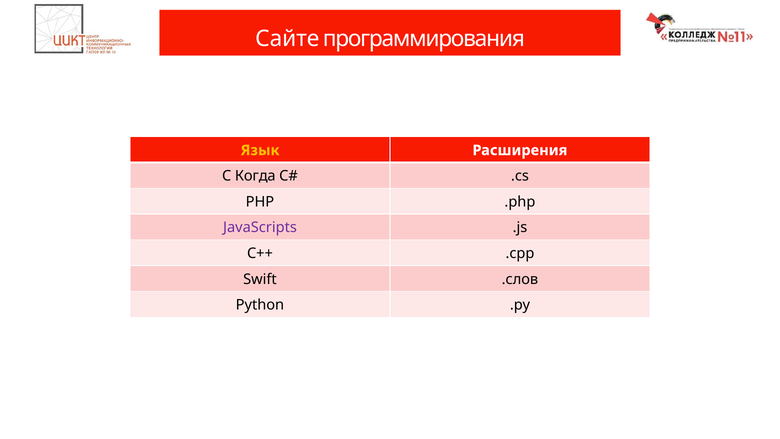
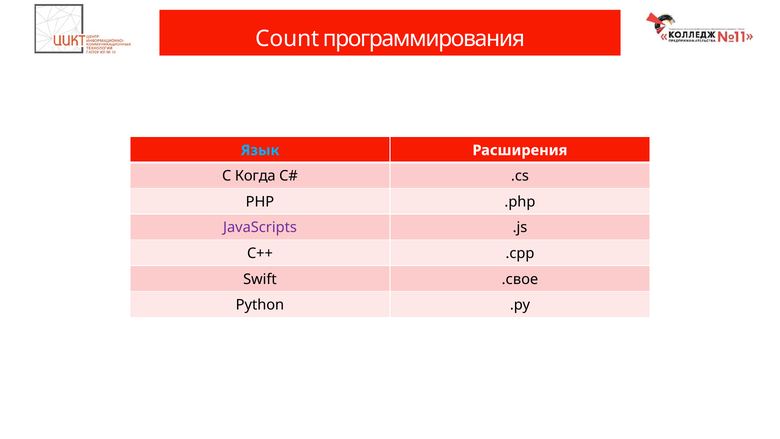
Сайте: Сайте -> Count
Язык colour: yellow -> light blue
.слов: .слов -> .свое
